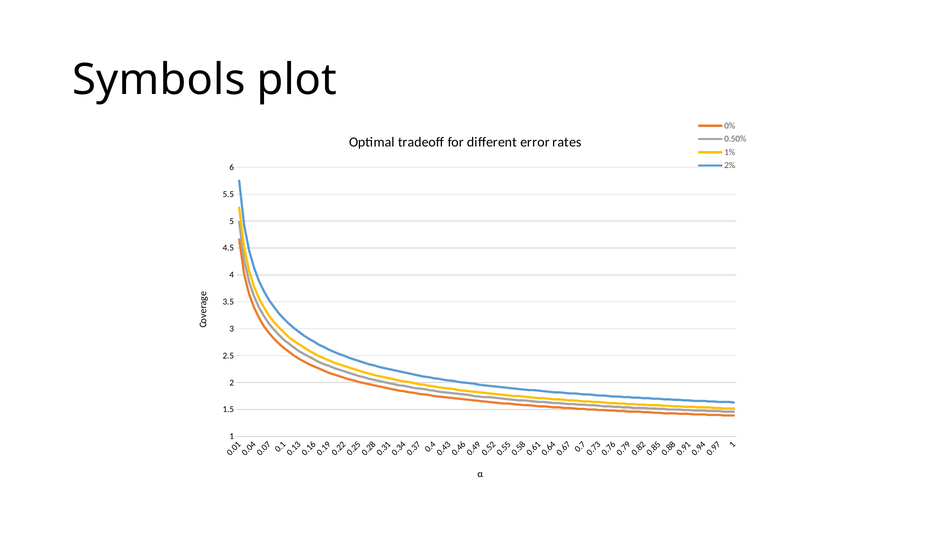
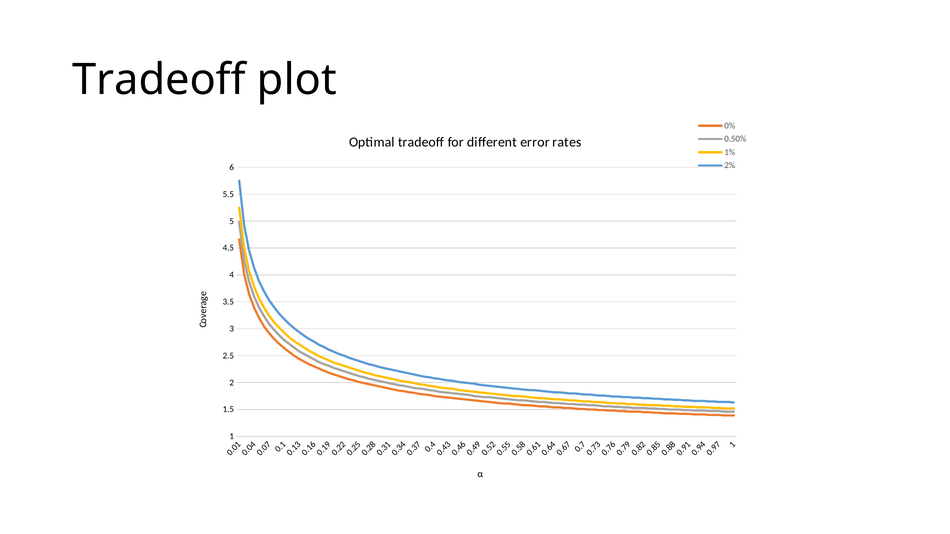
Symbols at (159, 80): Symbols -> Tradeoff
